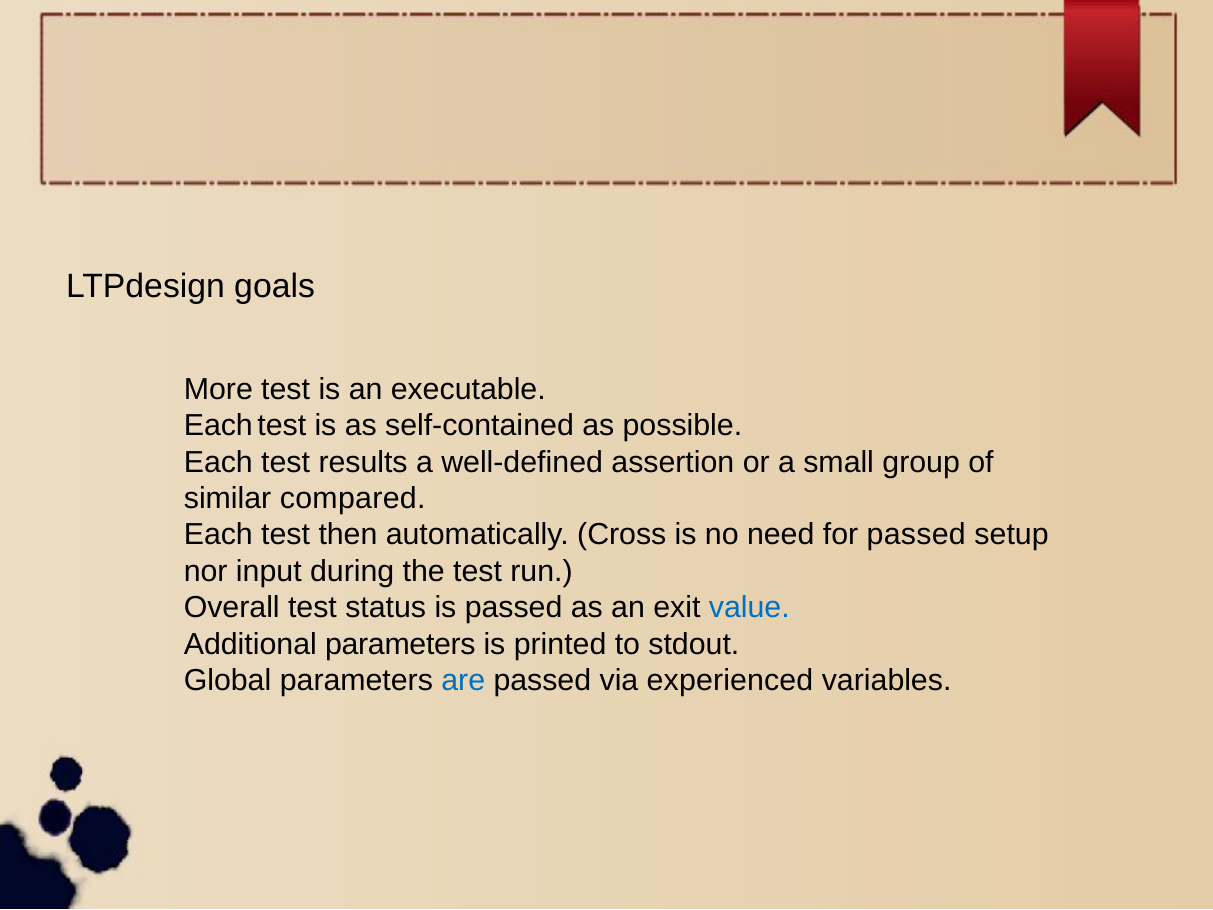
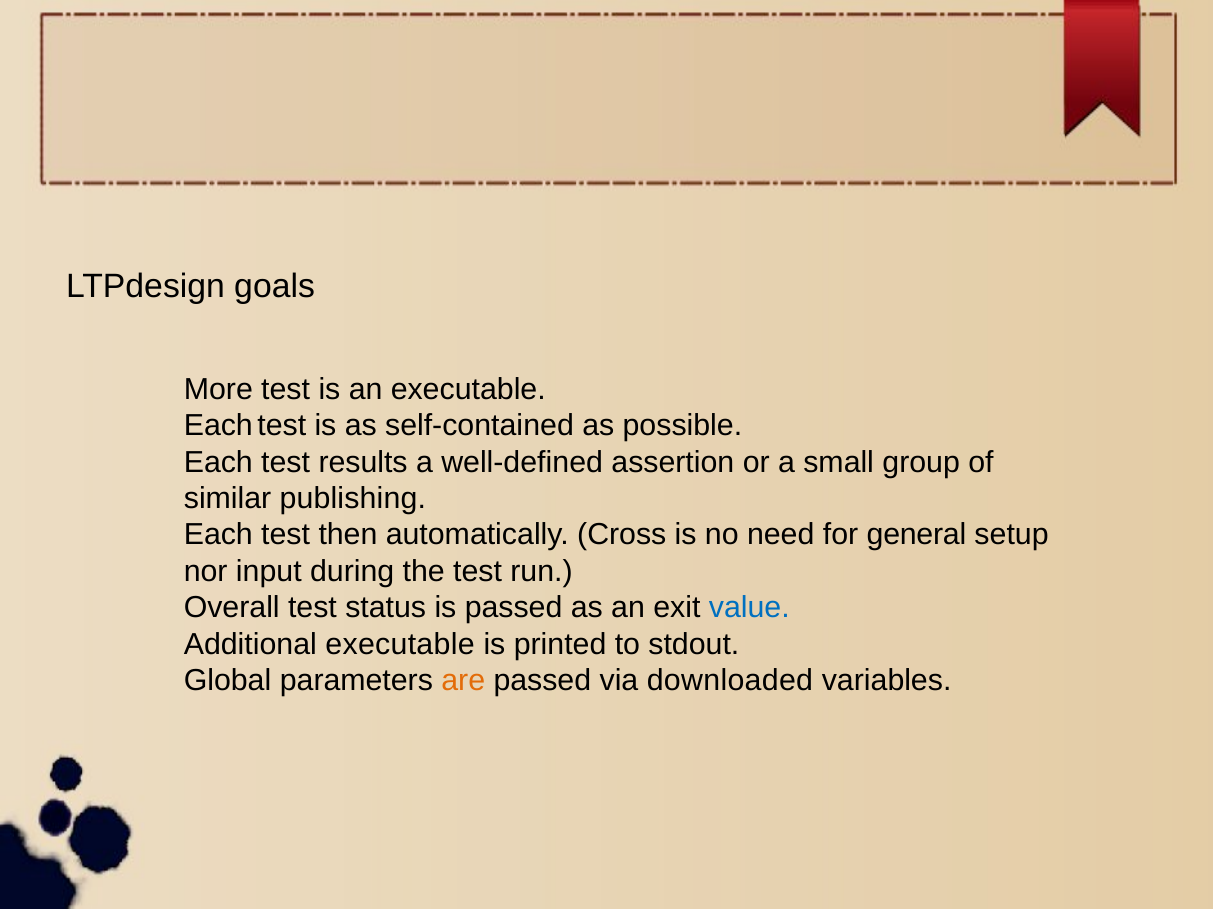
compared: compared -> publishing
for passed: passed -> general
Additional parameters: parameters -> executable
are colour: blue -> orange
experienced: experienced -> downloaded
